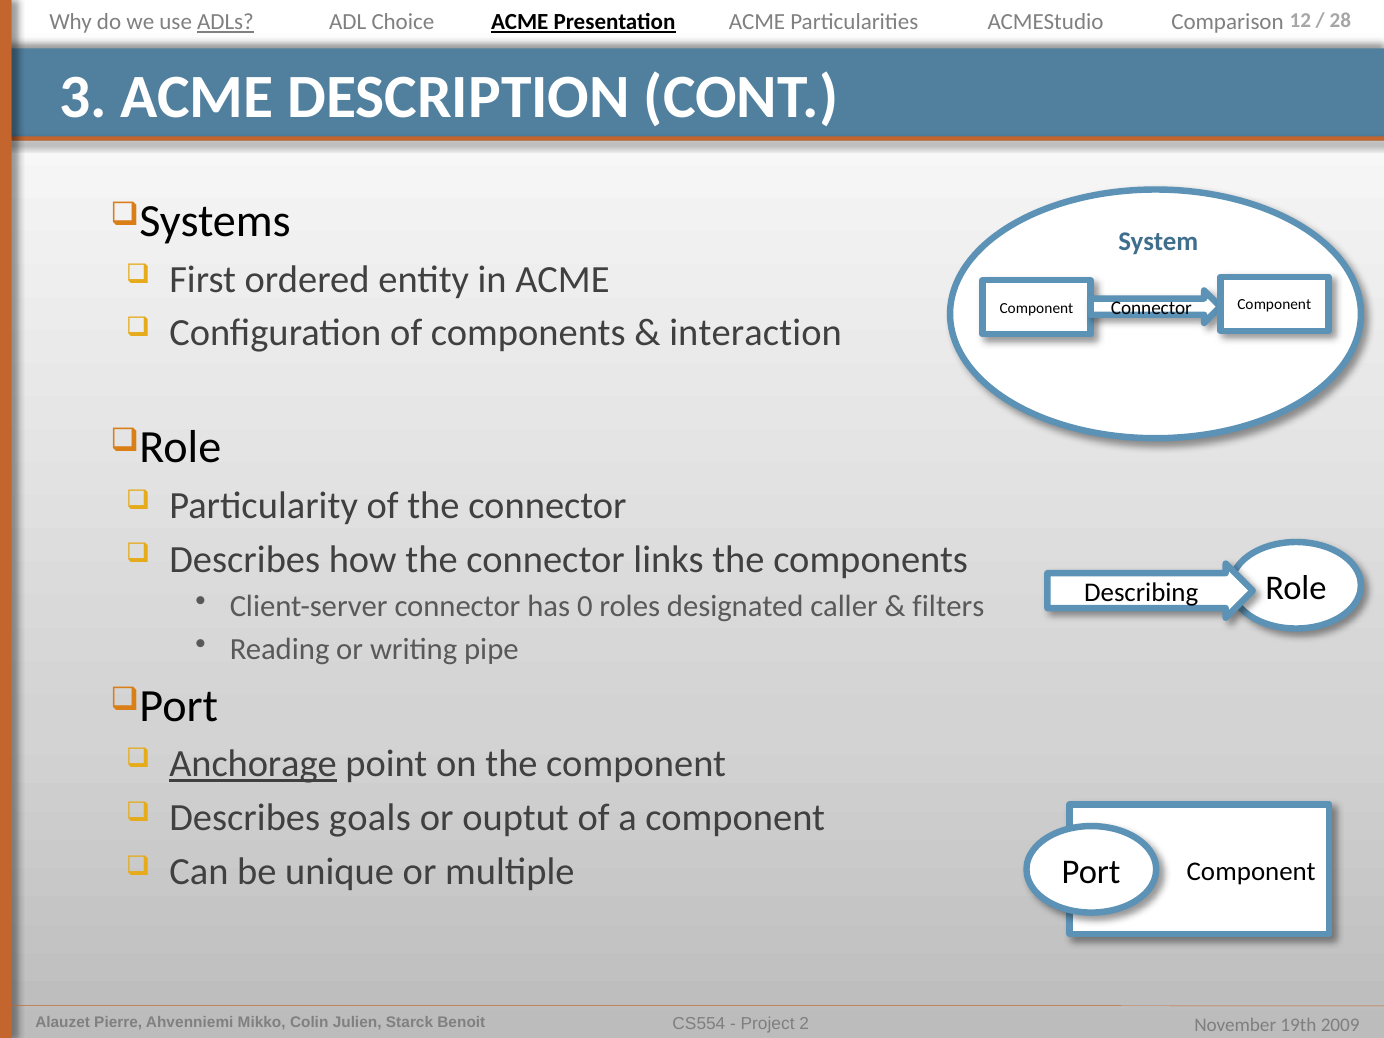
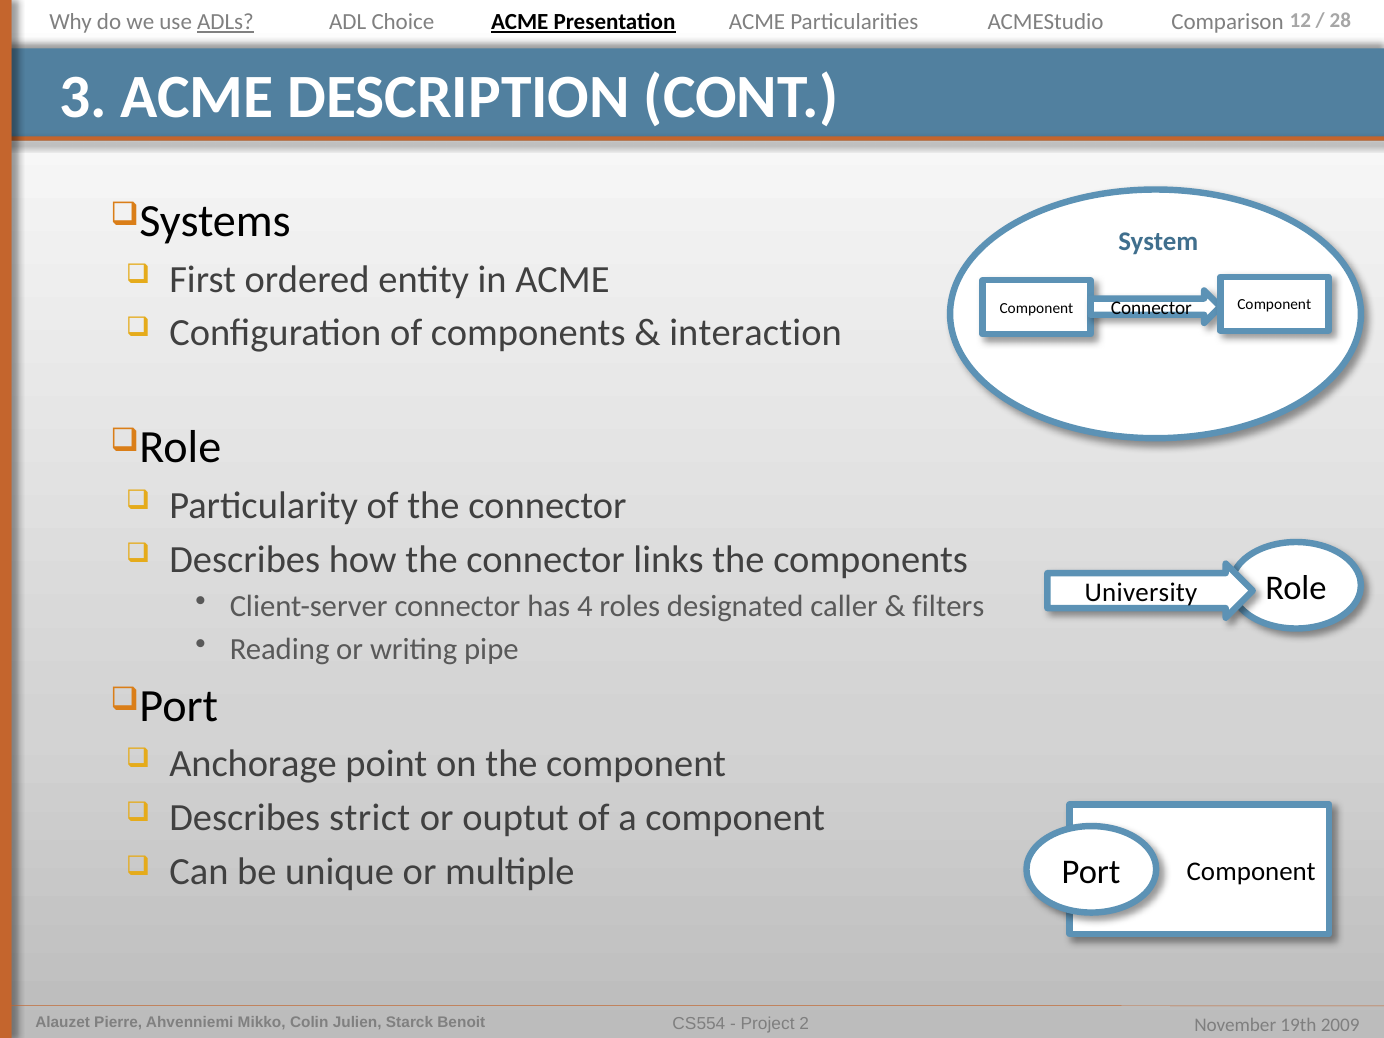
Describing: Describing -> University
0: 0 -> 4
Anchorage underline: present -> none
goals: goals -> strict
